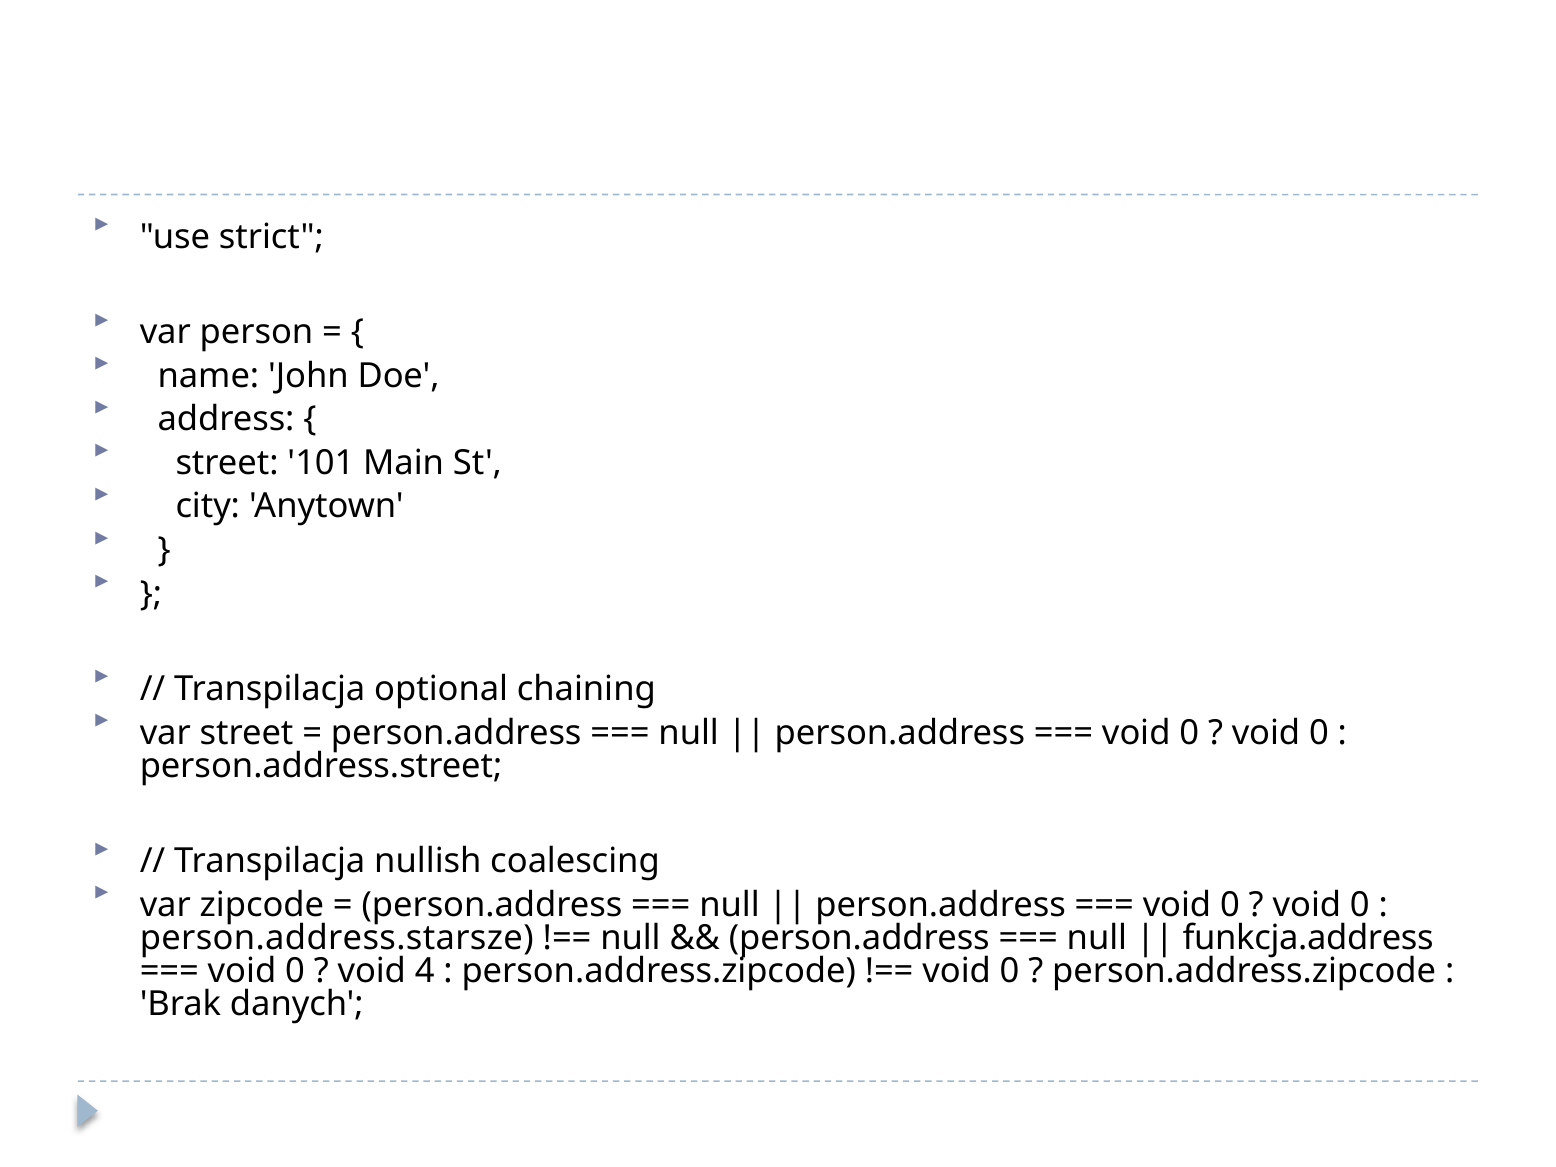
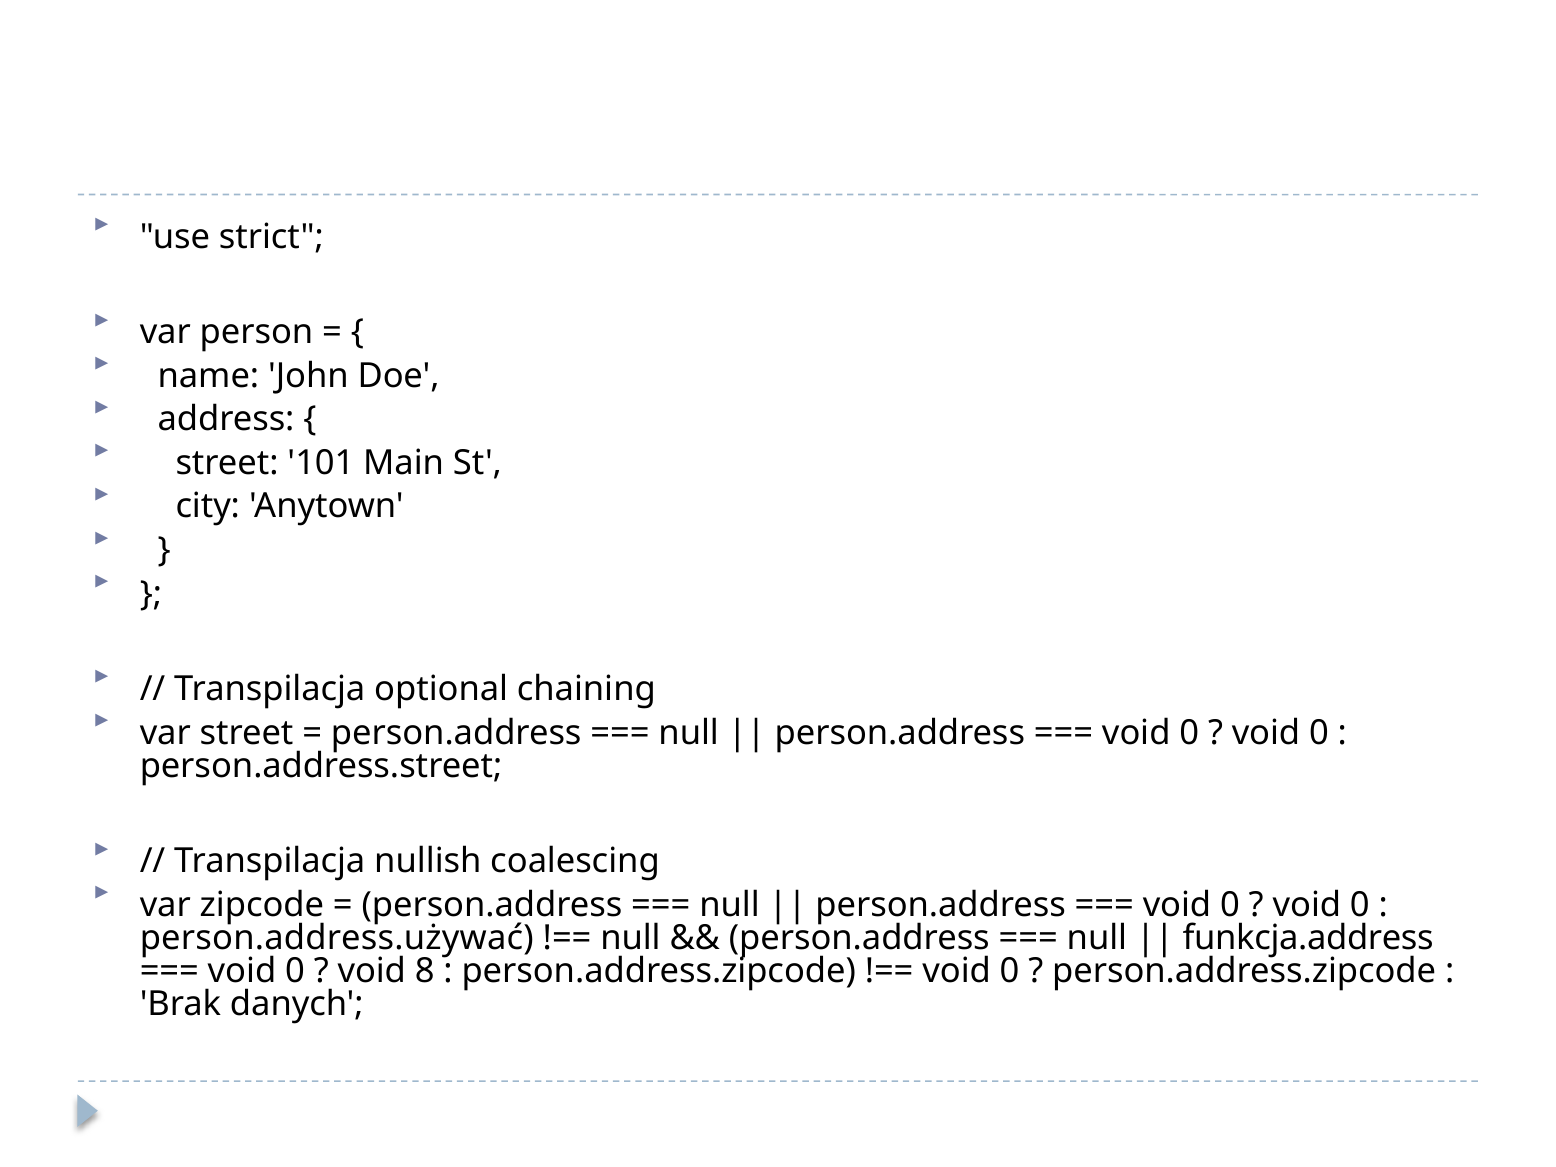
person.address.starsze: person.address.starsze -> person.address.używać
4: 4 -> 8
